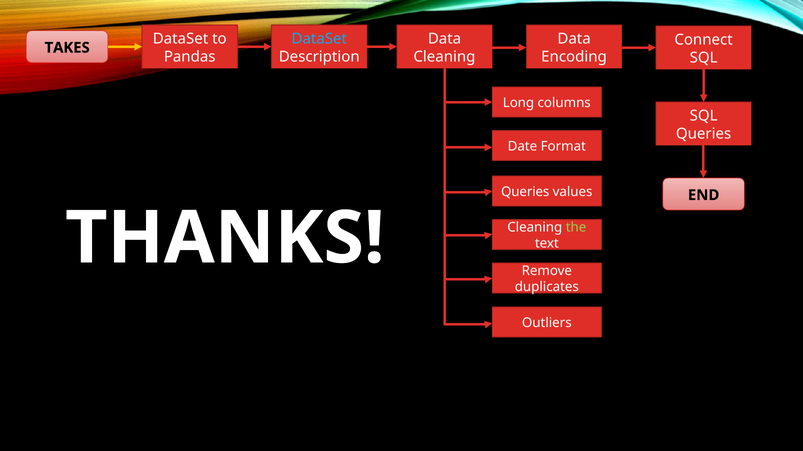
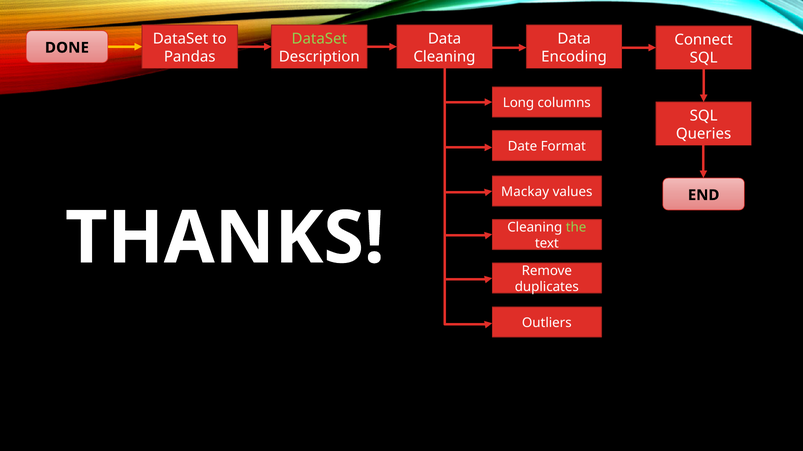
DataSet at (319, 39) colour: light blue -> light green
TAKES: TAKES -> DONE
Queries at (525, 192): Queries -> Mackay
